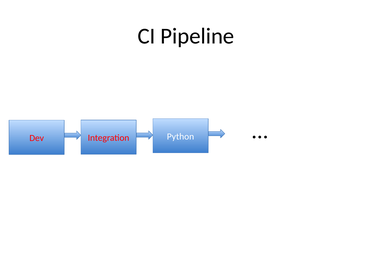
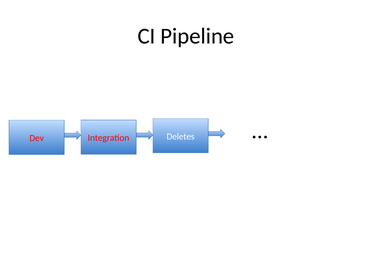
Python: Python -> Deletes
